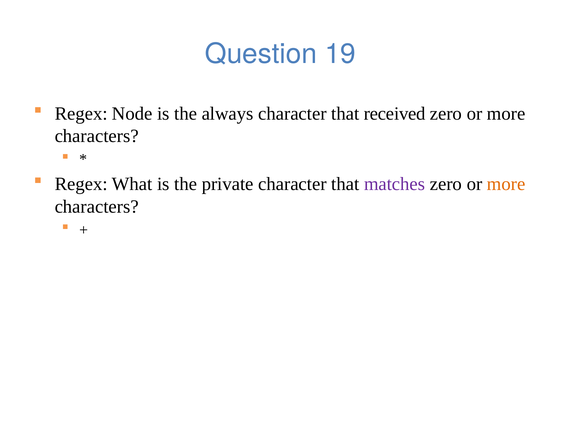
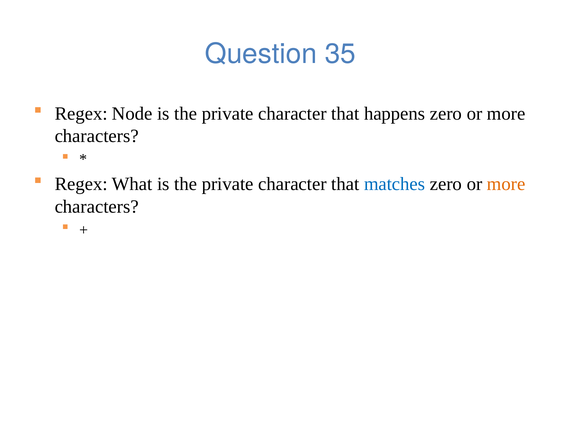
19: 19 -> 35
always at (228, 114): always -> private
received: received -> happens
matches colour: purple -> blue
